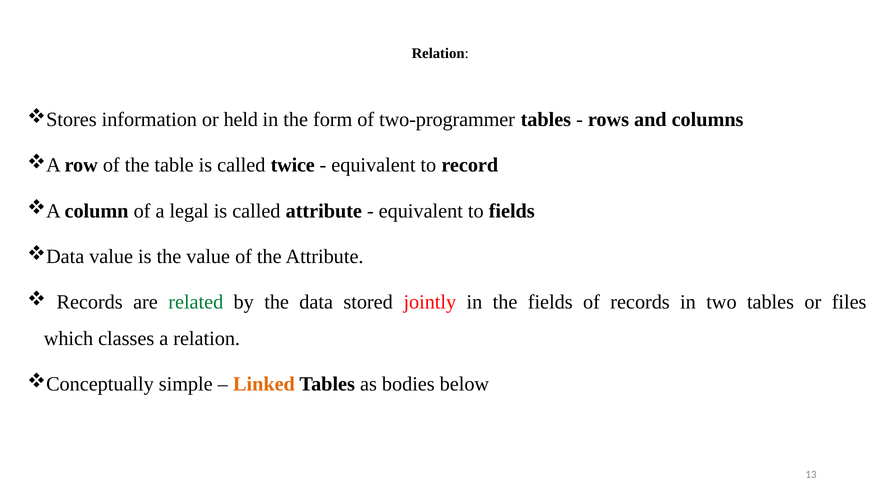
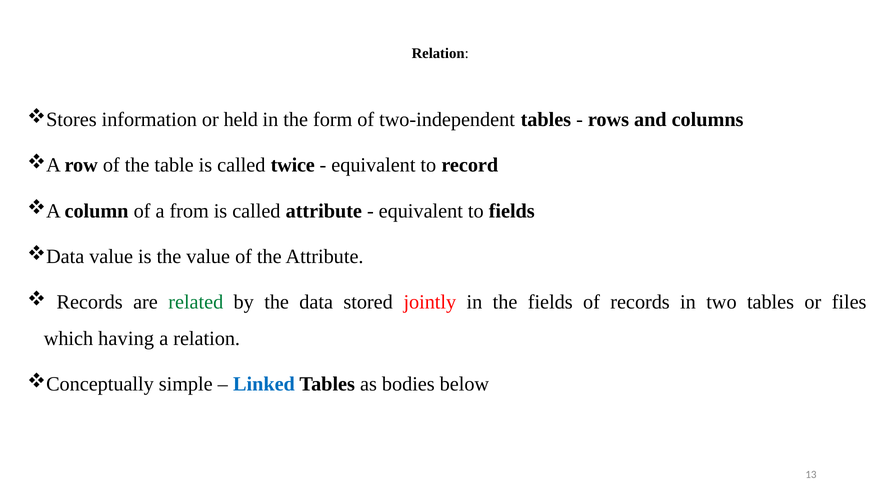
two-programmer: two-programmer -> two-independent
legal: legal -> from
classes: classes -> having
Linked colour: orange -> blue
